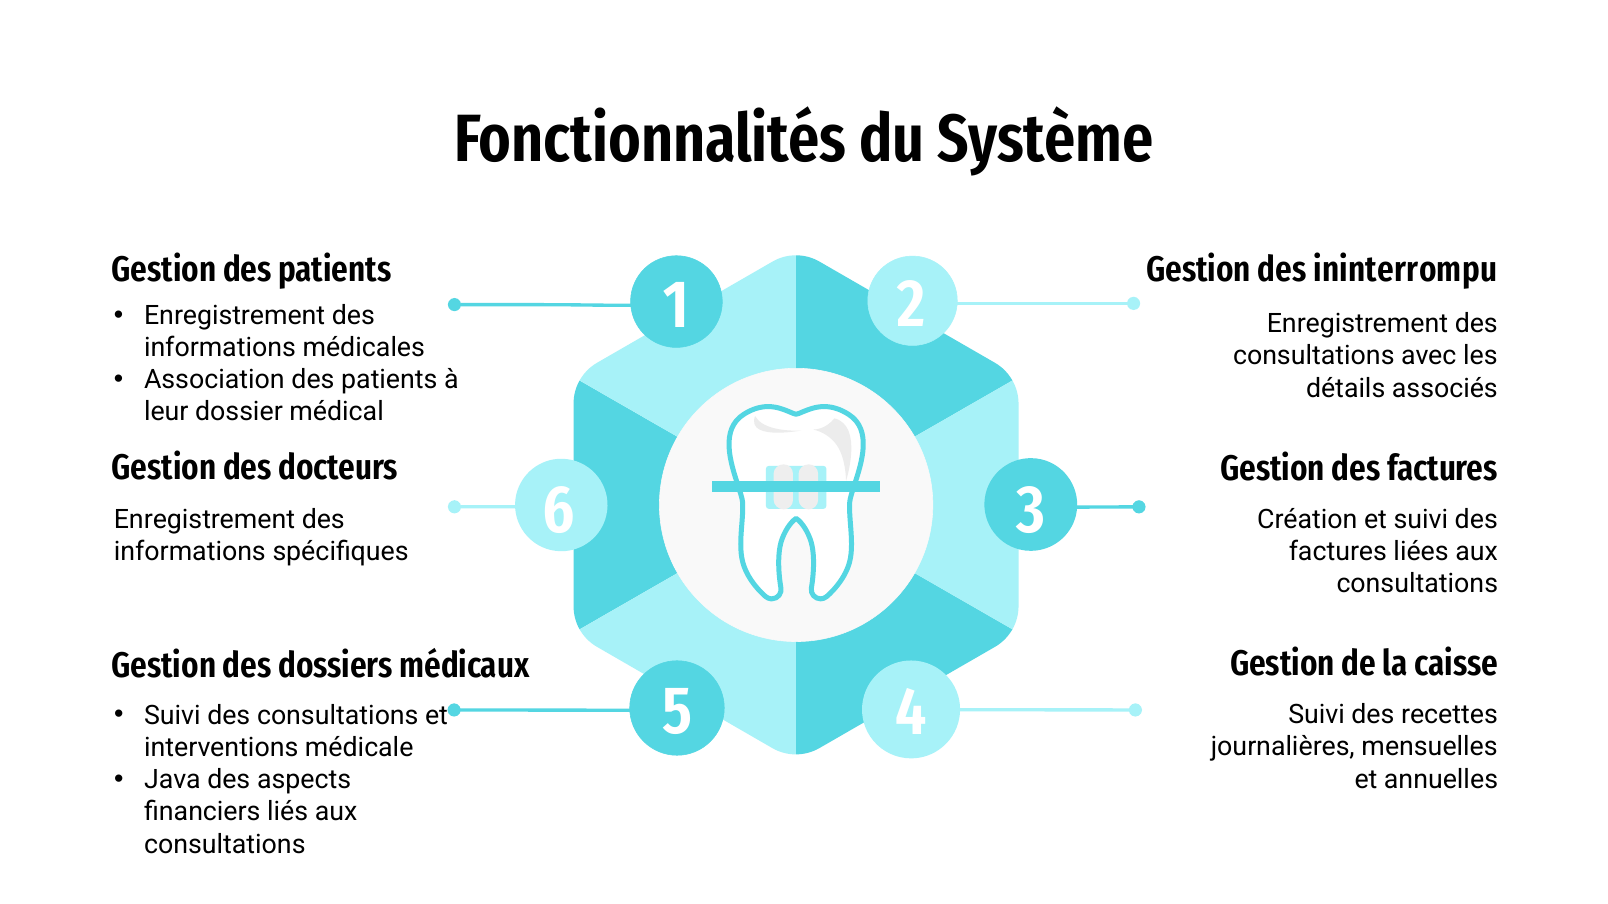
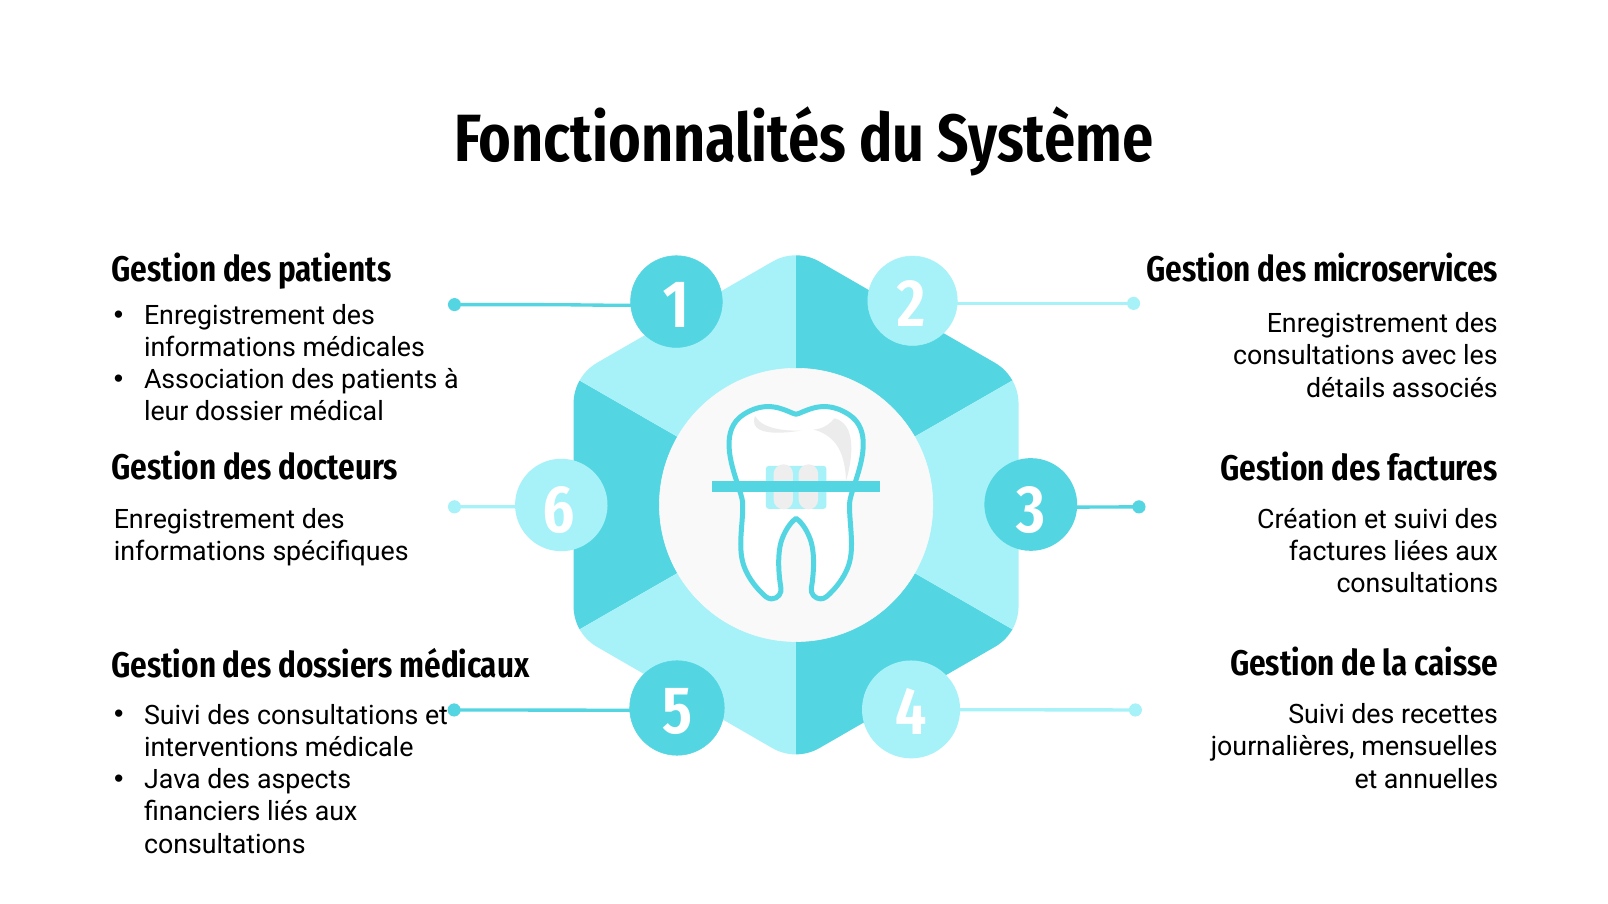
ininterrompu: ininterrompu -> microservices
